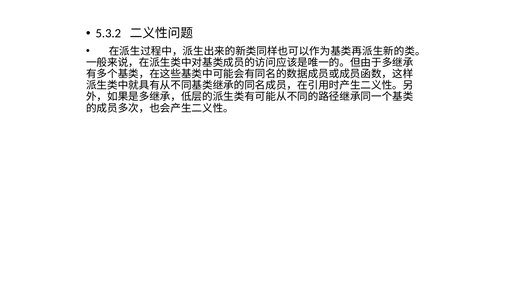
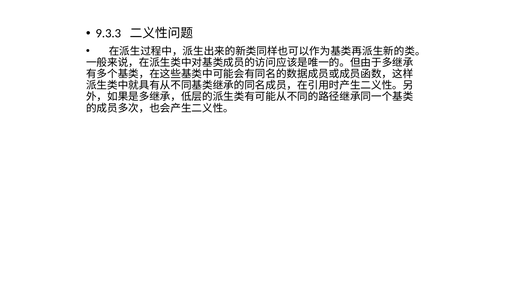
5.3.2: 5.3.2 -> 9.3.3
